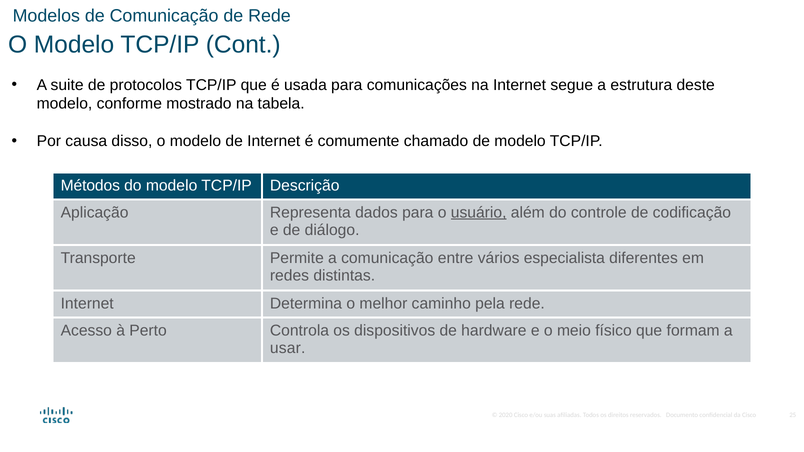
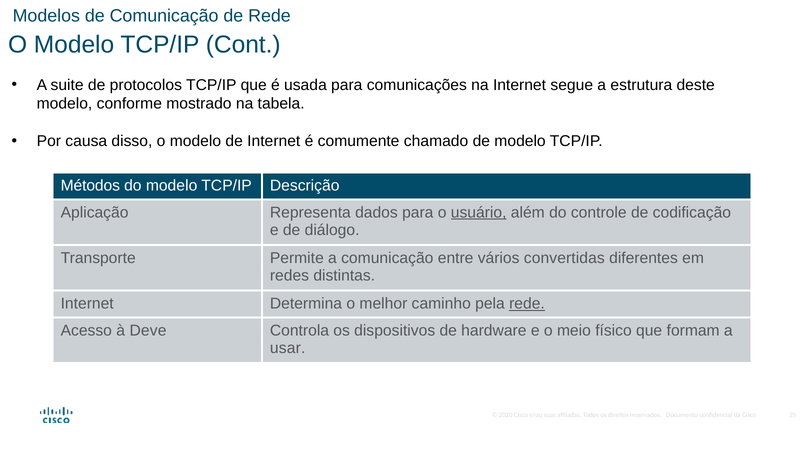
especialista: especialista -> convertidas
rede at (527, 304) underline: none -> present
Perto: Perto -> Deve
